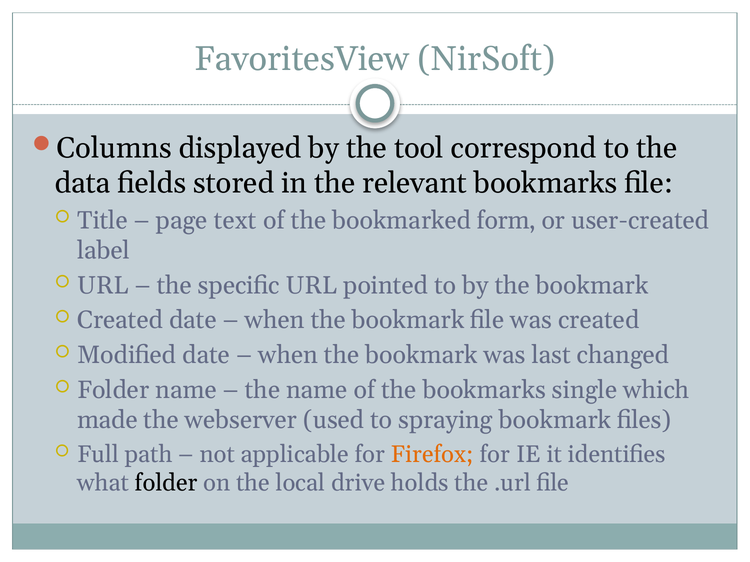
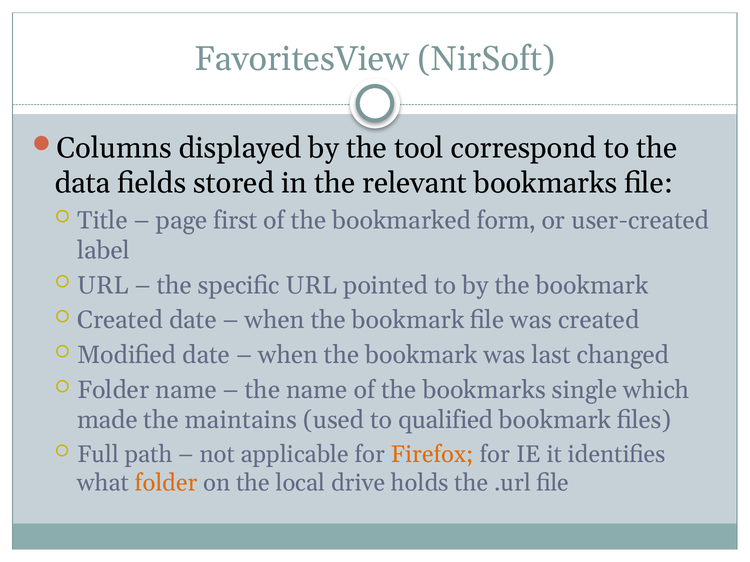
text: text -> first
webserver: webserver -> maintains
spraying: spraying -> qualified
folder at (166, 483) colour: black -> orange
